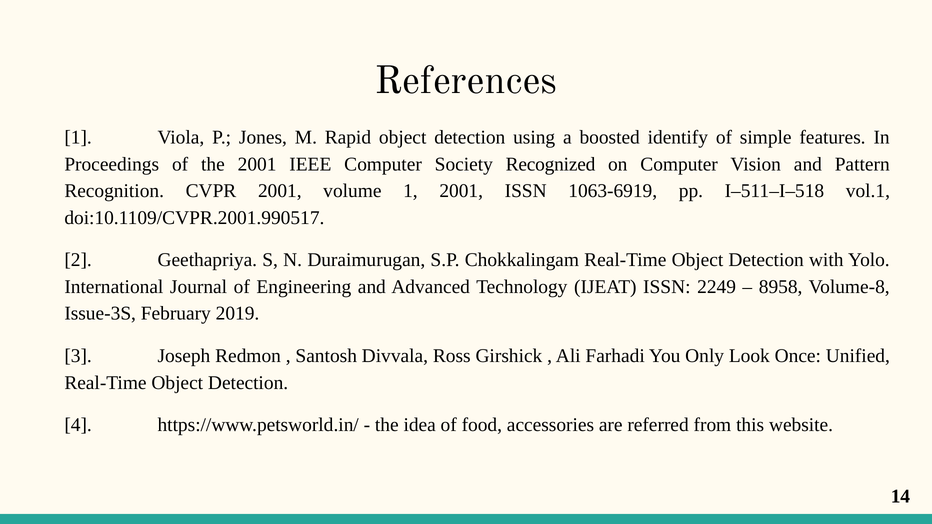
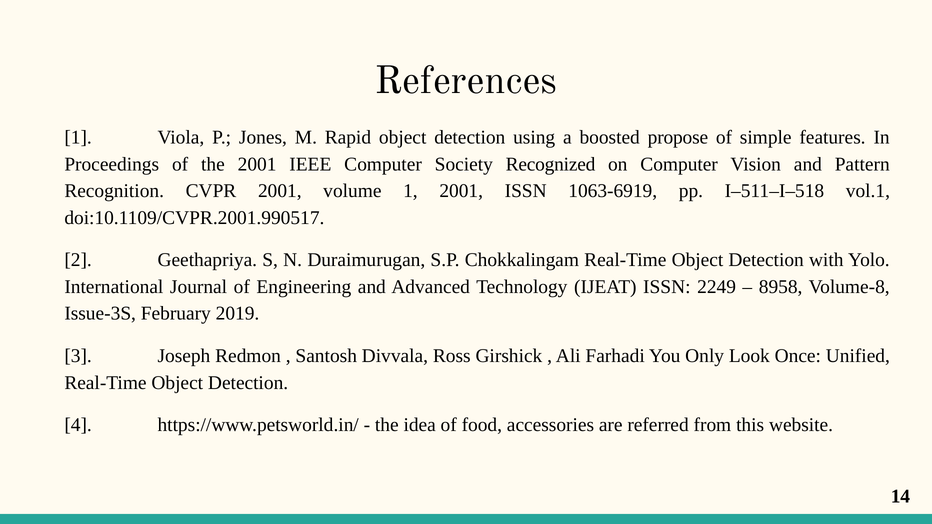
identify: identify -> propose
